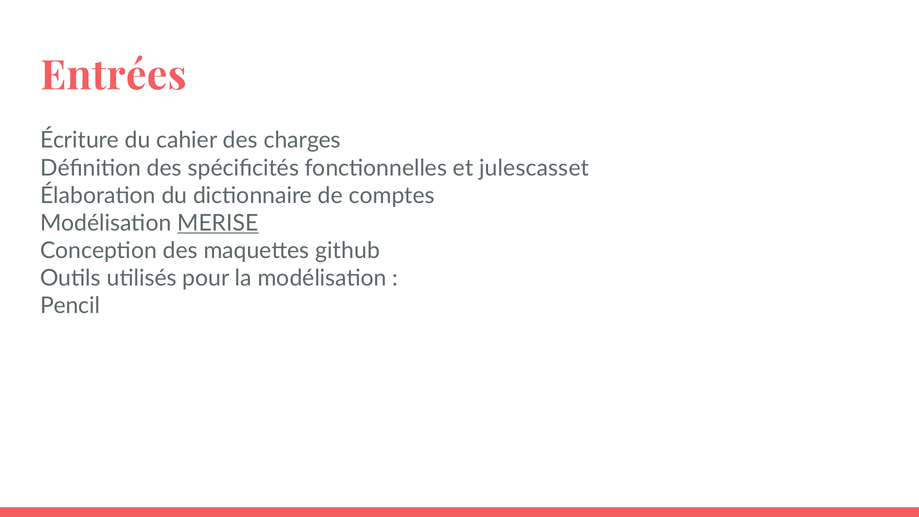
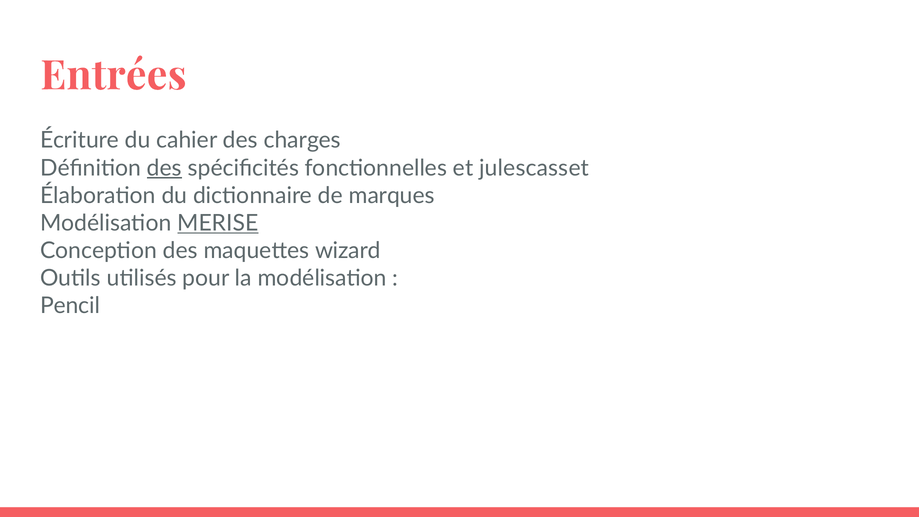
des at (164, 168) underline: none -> present
comptes: comptes -> marques
github: github -> wizard
